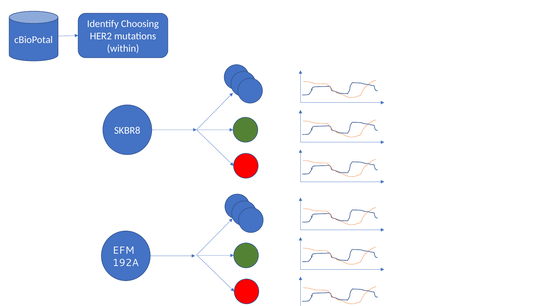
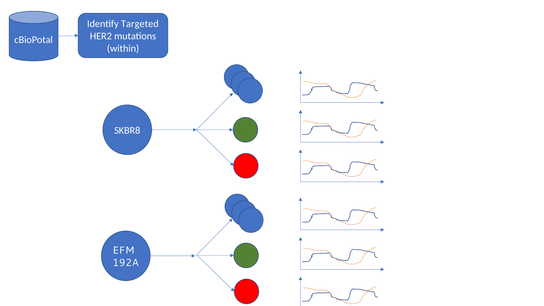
Choosing: Choosing -> Targeted
